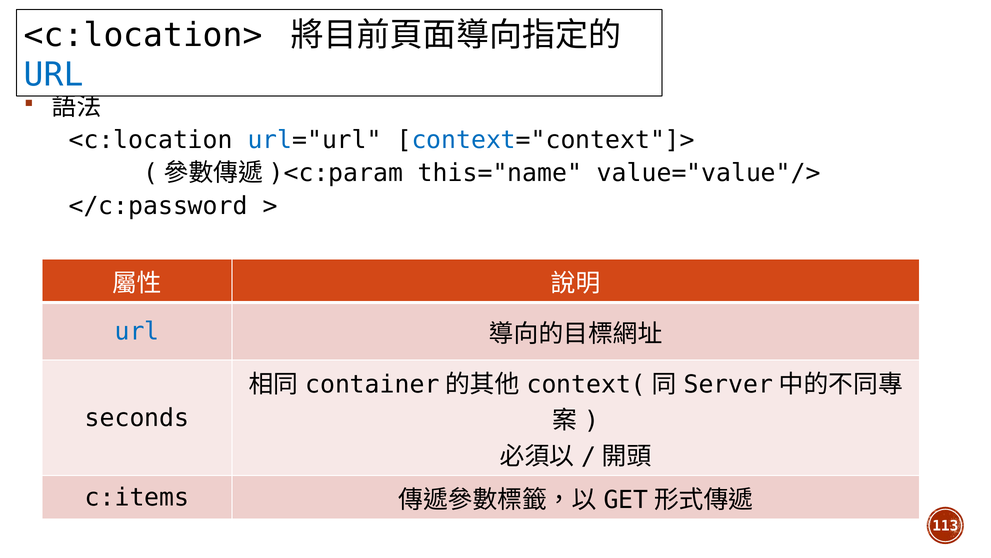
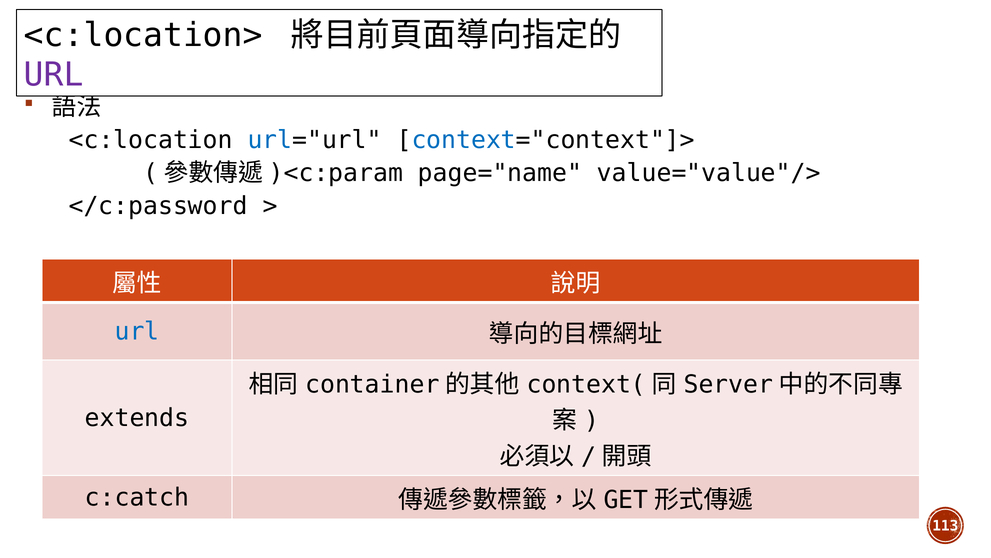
URL at (54, 75) colour: blue -> purple
this="name: this="name -> page="name
seconds: seconds -> extends
c:items: c:items -> c:catch
